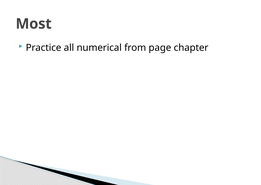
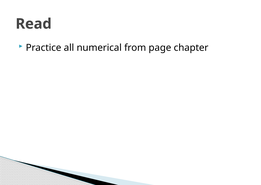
Most: Most -> Read
